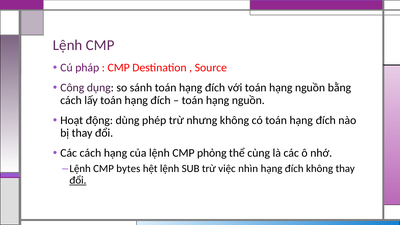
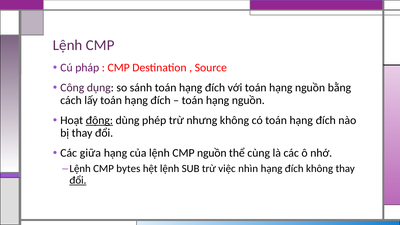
động underline: none -> present
Các cách: cách -> giữa
CMP phỏng: phỏng -> nguồn
